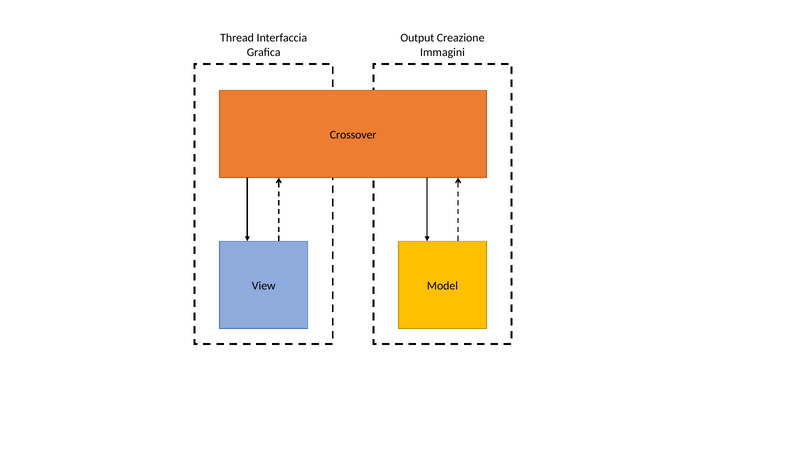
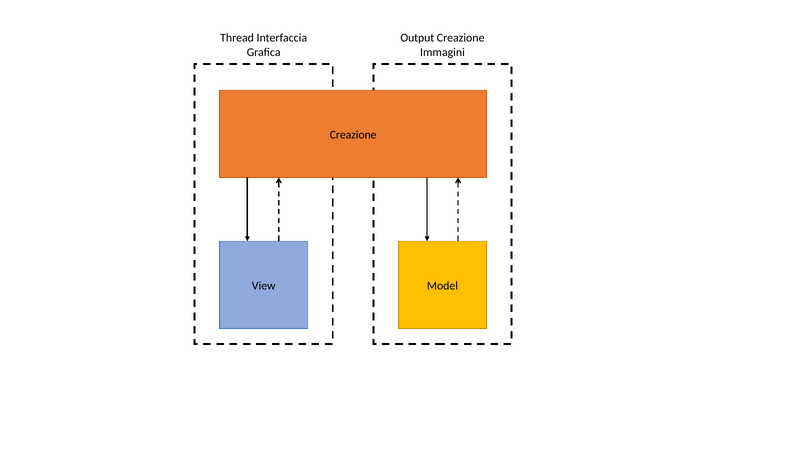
Crossover at (353, 135): Crossover -> Creazione
